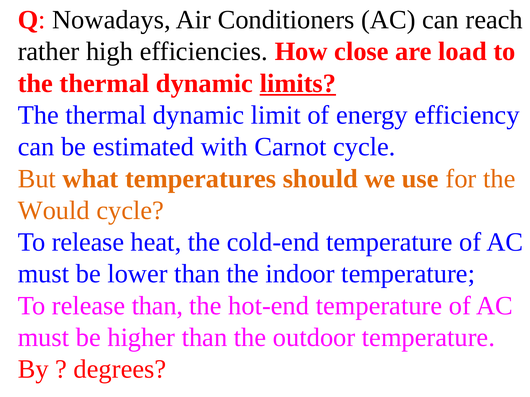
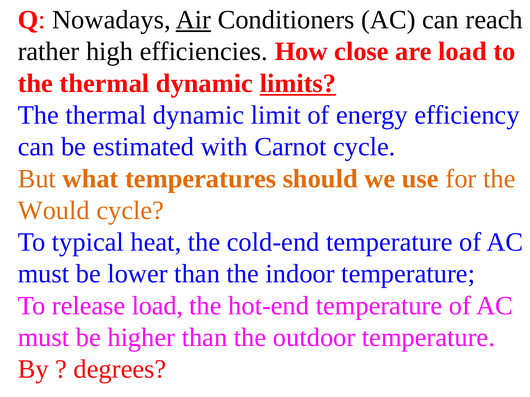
Air underline: none -> present
release at (88, 242): release -> typical
release than: than -> load
